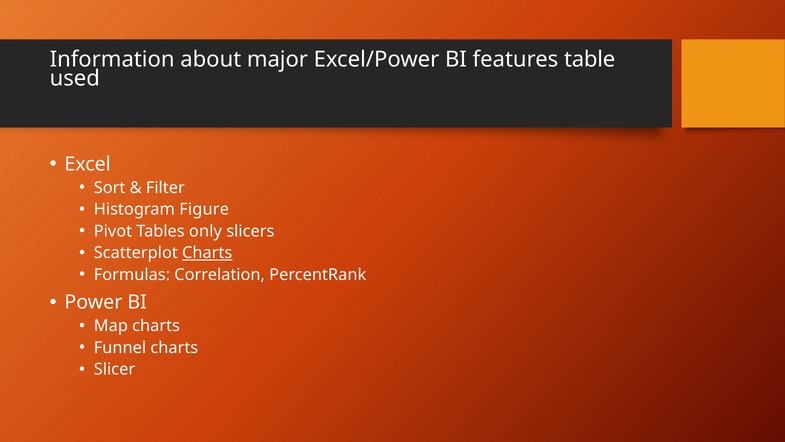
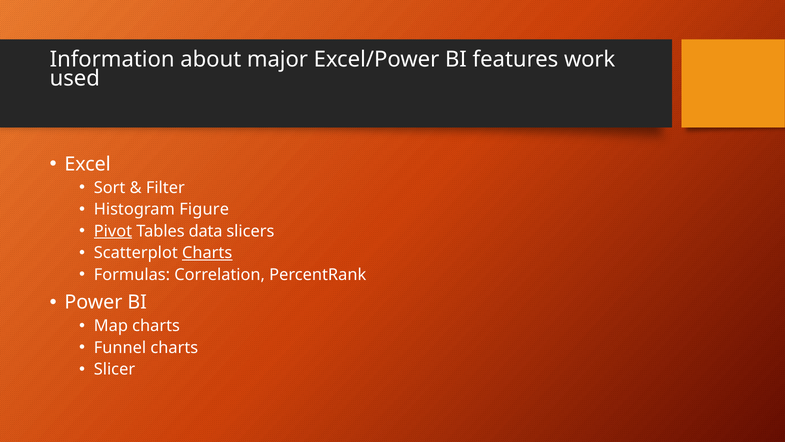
table: table -> work
Pivot underline: none -> present
only: only -> data
